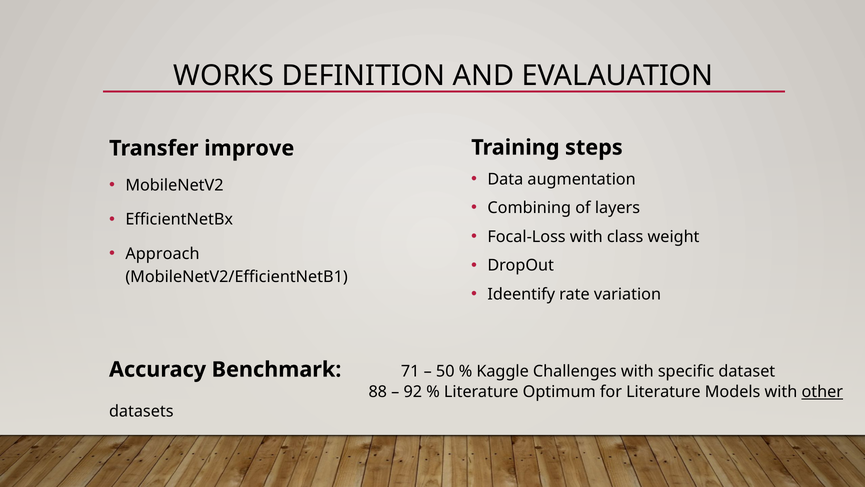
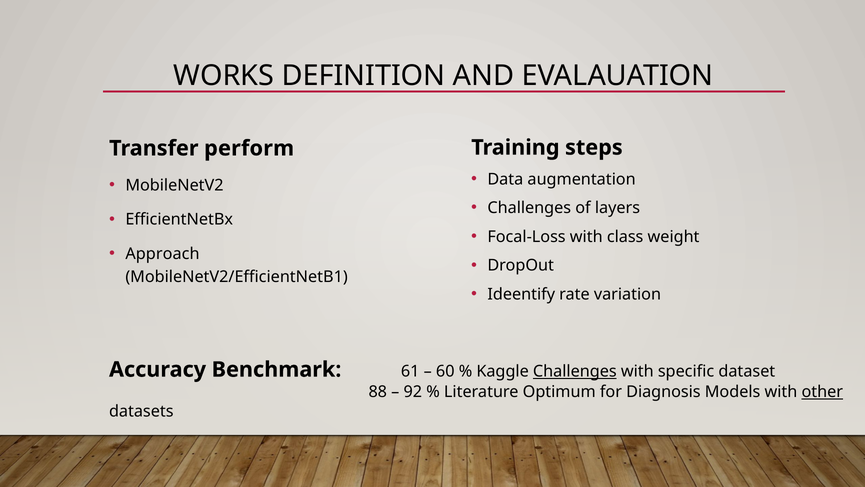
improve: improve -> perform
Combining at (529, 208): Combining -> Challenges
71: 71 -> 61
50: 50 -> 60
Challenges at (575, 371) underline: none -> present
for Literature: Literature -> Diagnosis
